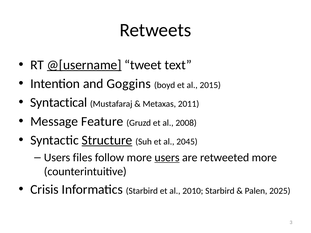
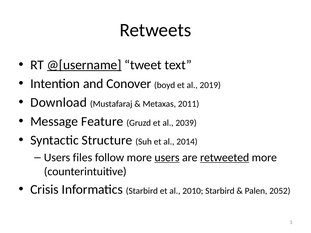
Goggins: Goggins -> Conover
2015: 2015 -> 2019
Syntactical: Syntactical -> Download
2008: 2008 -> 2039
Structure underline: present -> none
2045: 2045 -> 2014
retweeted underline: none -> present
2025: 2025 -> 2052
